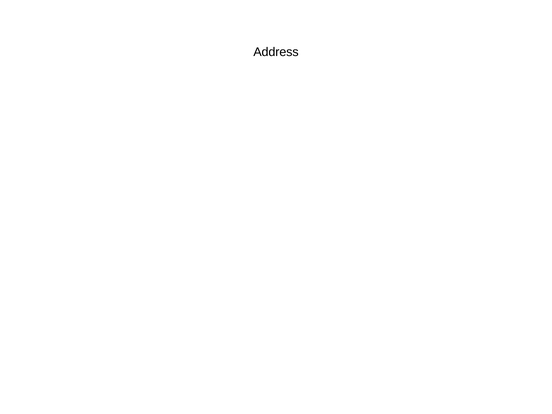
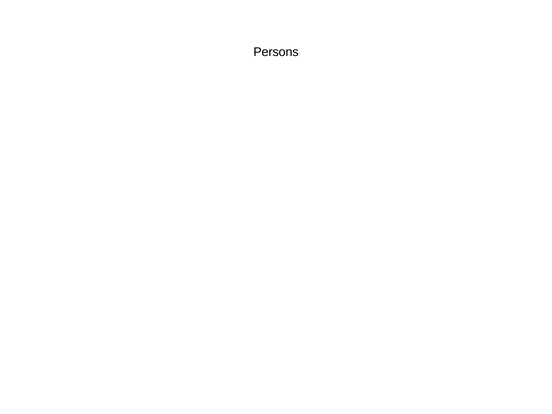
Address: Address -> Persons
